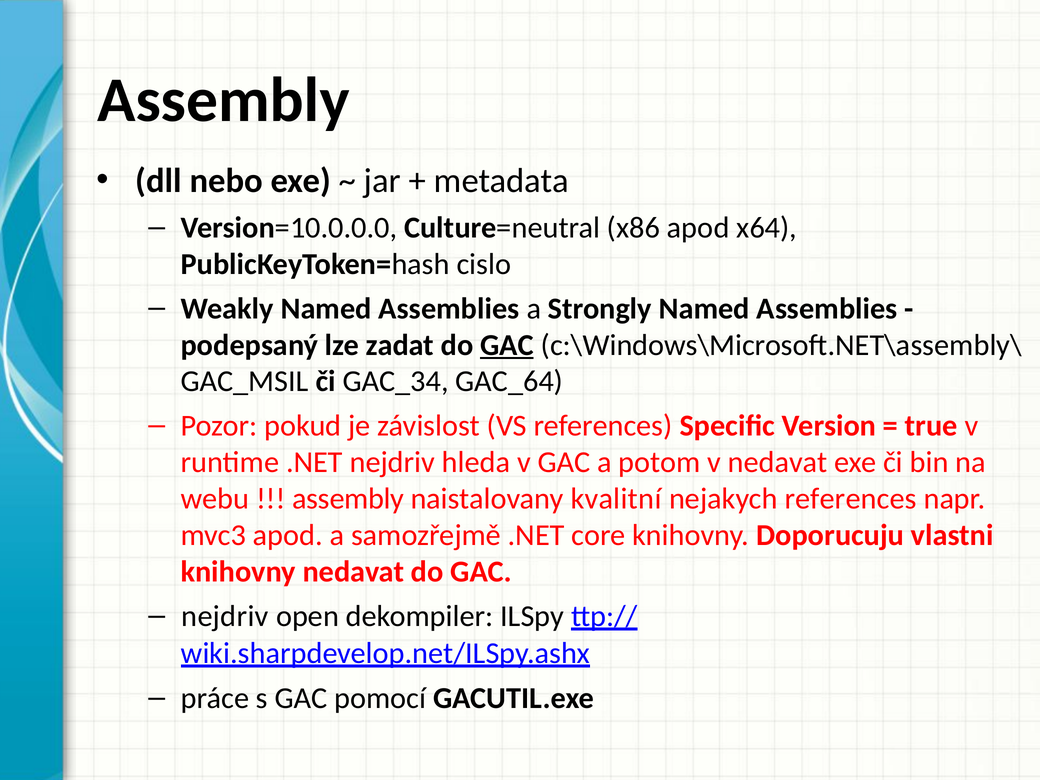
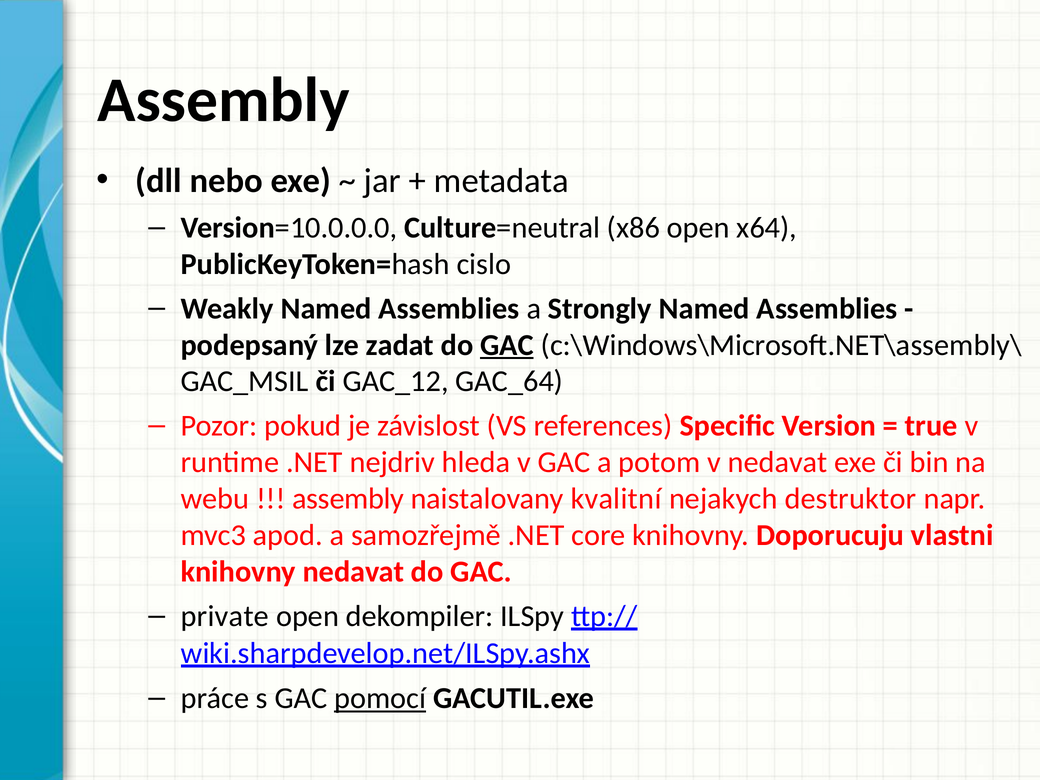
x86 apod: apod -> open
GAC_34: GAC_34 -> GAC_12
nejakych references: references -> destruktor
nejdriv at (225, 616): nejdriv -> private
pomocí underline: none -> present
